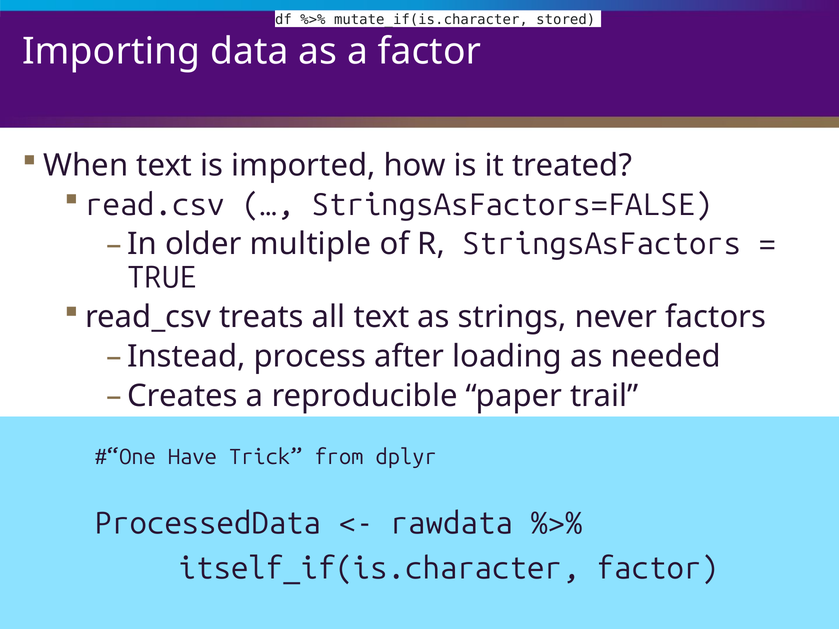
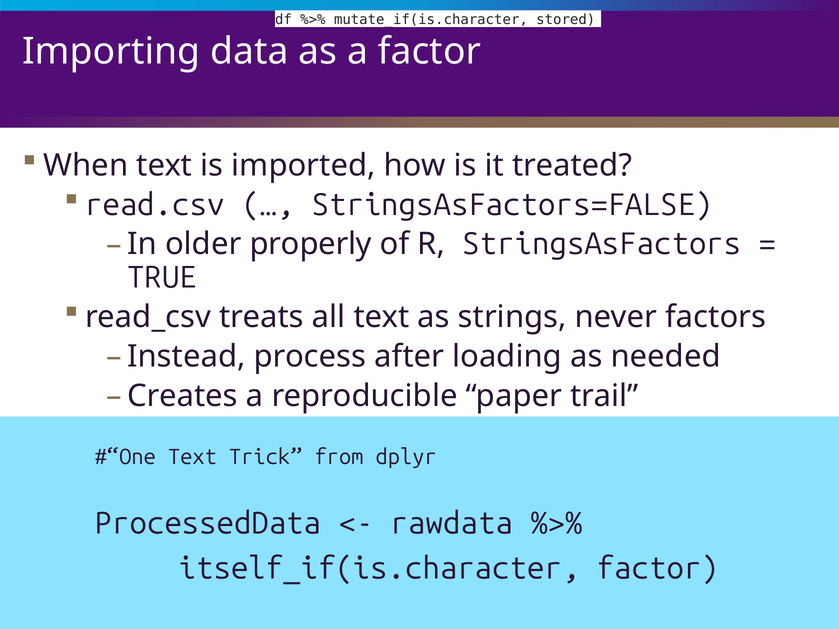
multiple: multiple -> properly
Have at (192, 457): Have -> Text
